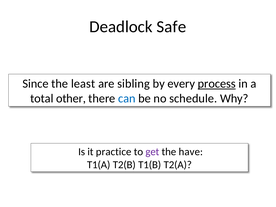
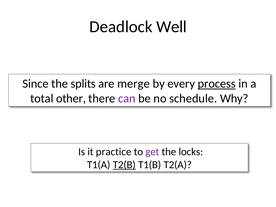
Safe: Safe -> Well
least: least -> splits
sibling: sibling -> merge
can colour: blue -> purple
have: have -> locks
T2(B underline: none -> present
